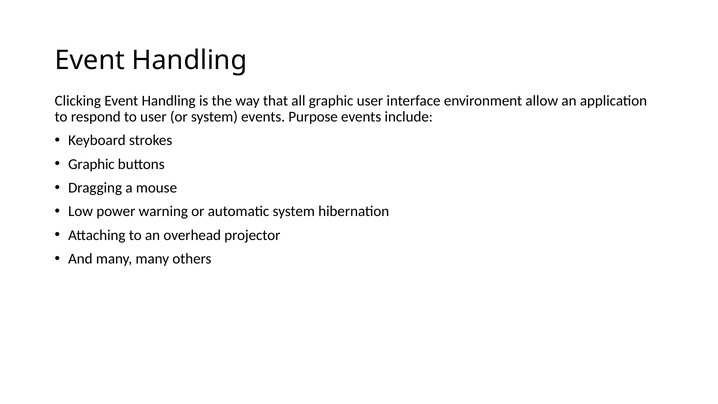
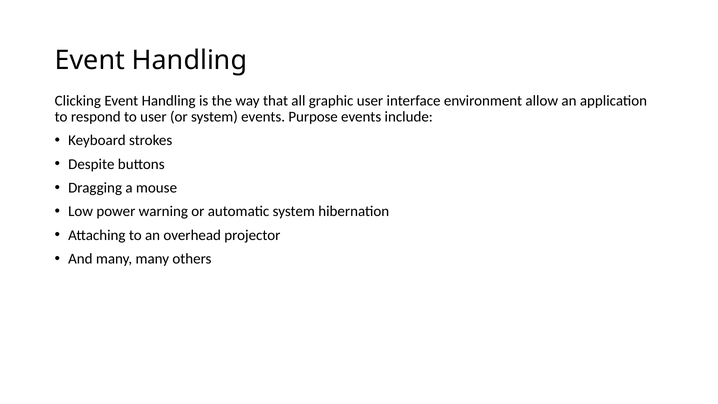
Graphic at (91, 164): Graphic -> Despite
